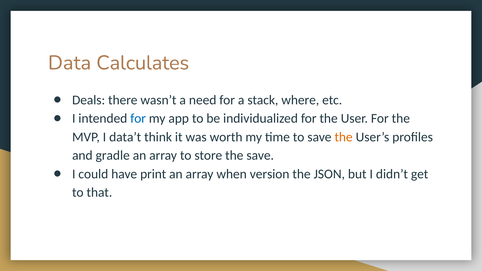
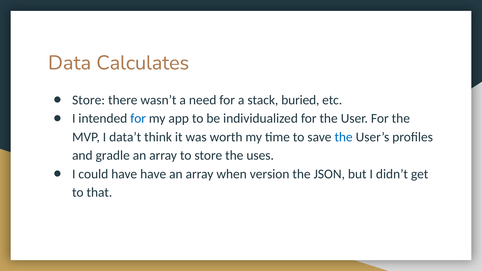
Deals at (89, 100): Deals -> Store
where: where -> buried
the at (344, 137) colour: orange -> blue
the save: save -> uses
have print: print -> have
